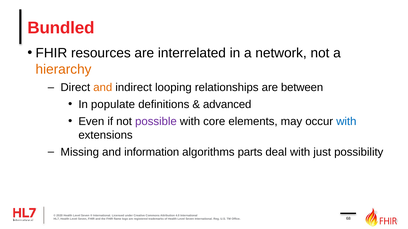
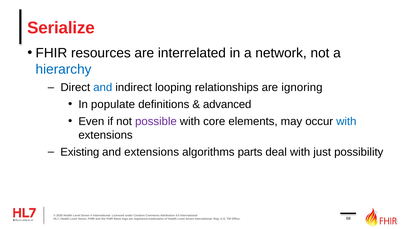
Bundled: Bundled -> Serialize
hierarchy colour: orange -> blue
and at (103, 88) colour: orange -> blue
between: between -> ignoring
Missing: Missing -> Existing
and information: information -> extensions
